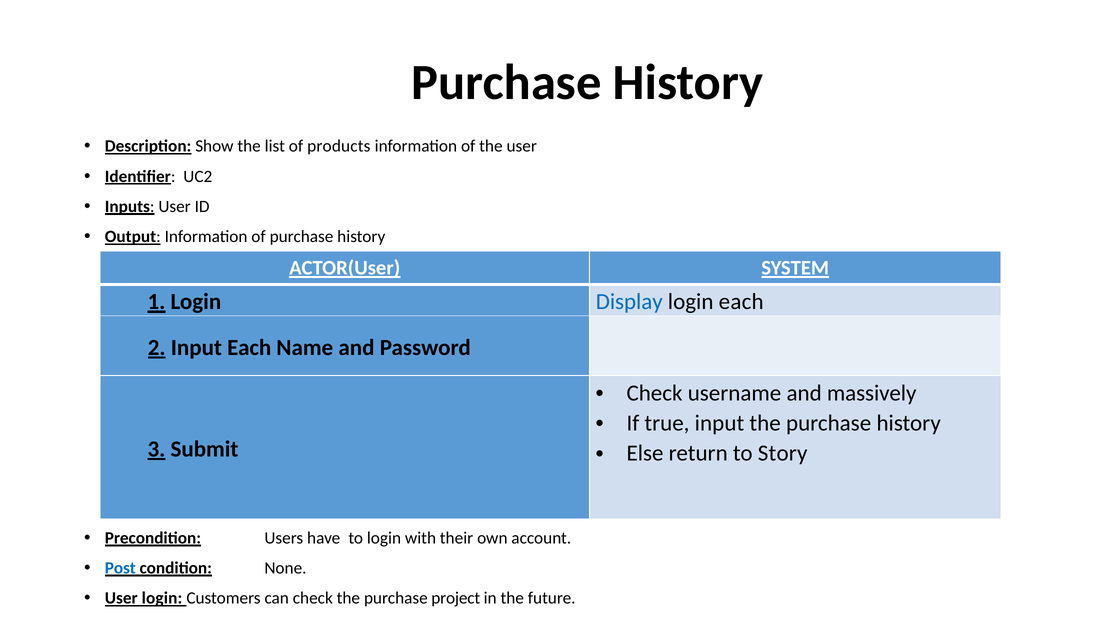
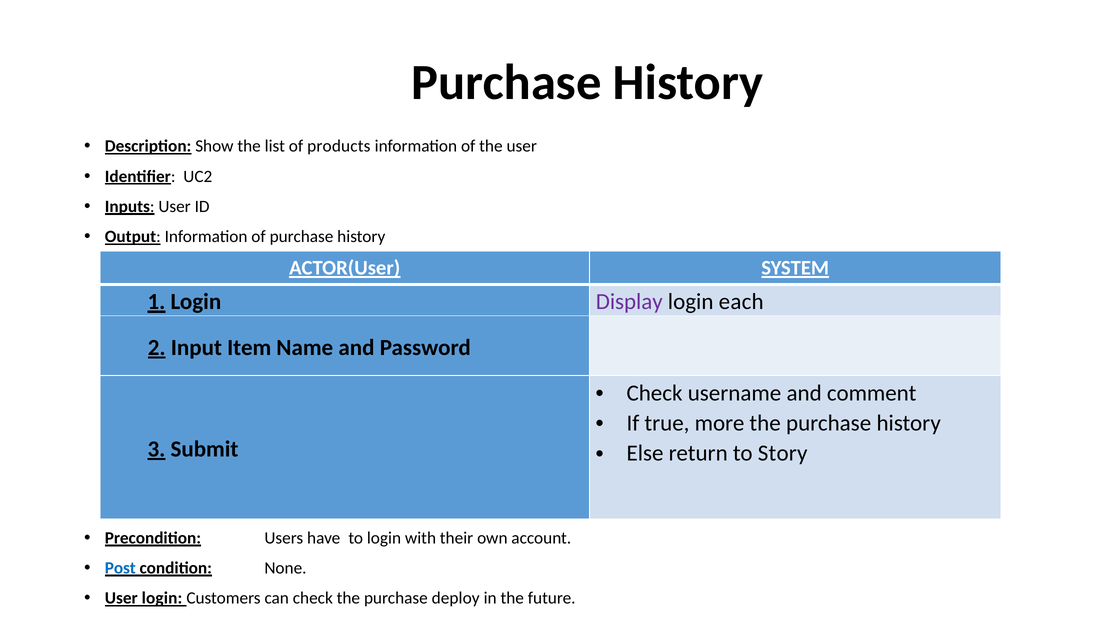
Display colour: blue -> purple
Input Each: Each -> Item
massively: massively -> comment
true input: input -> more
project: project -> deploy
